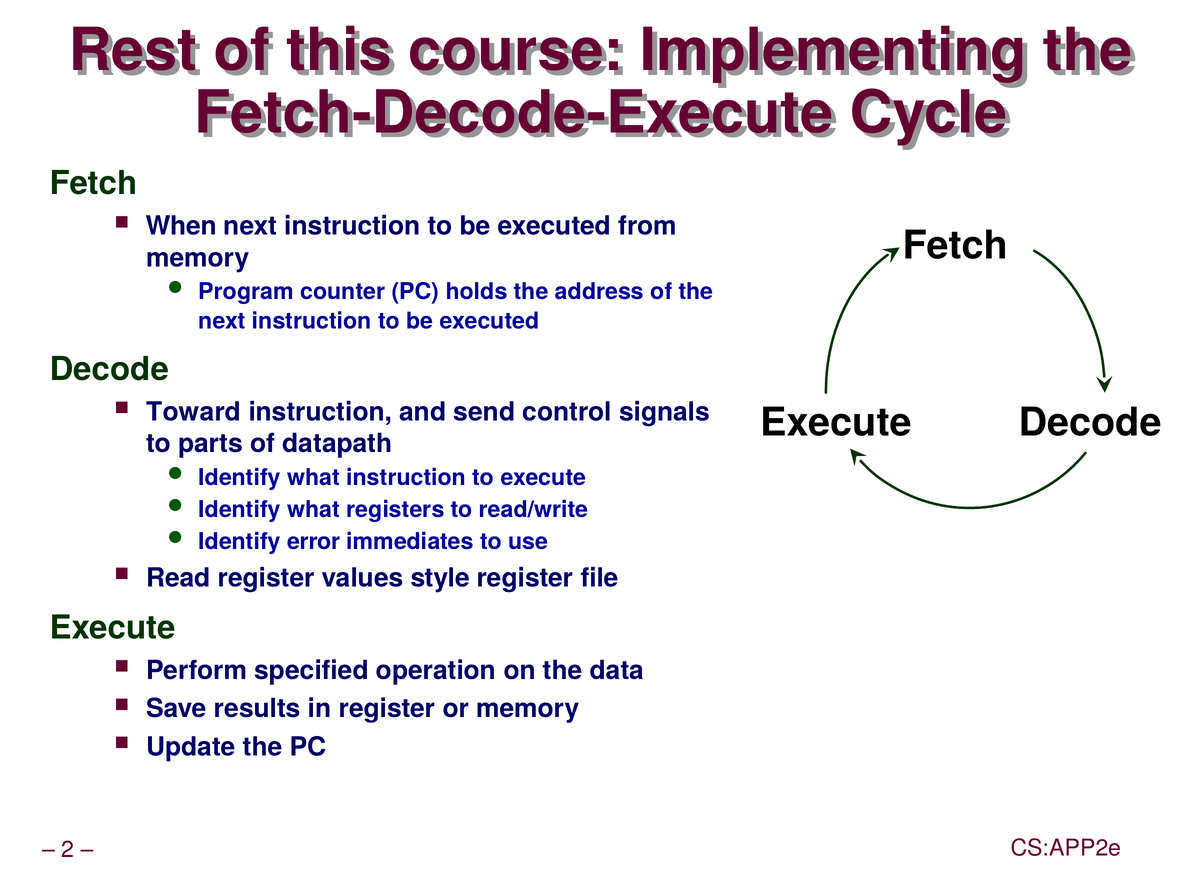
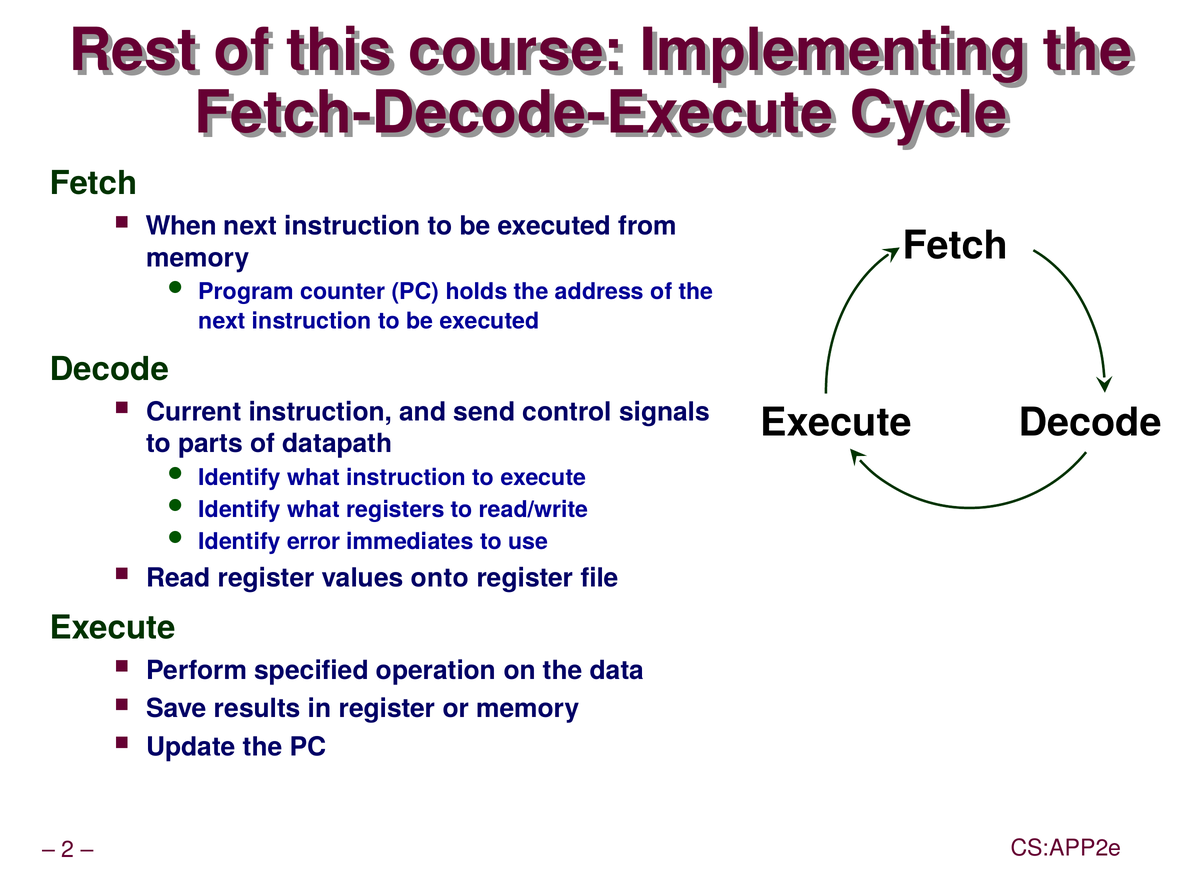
Toward: Toward -> Current
style: style -> onto
